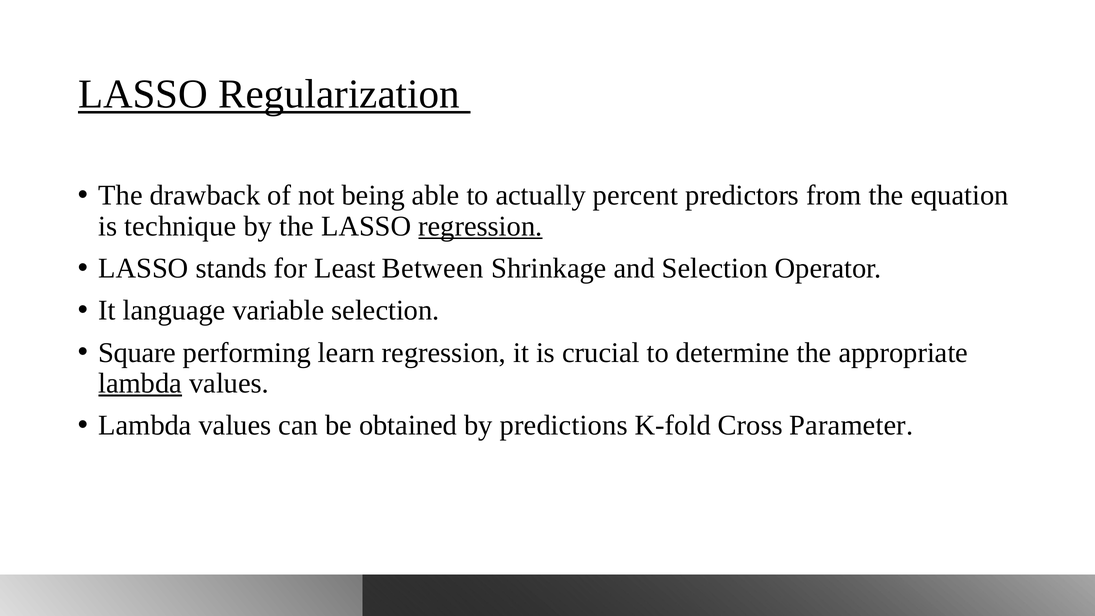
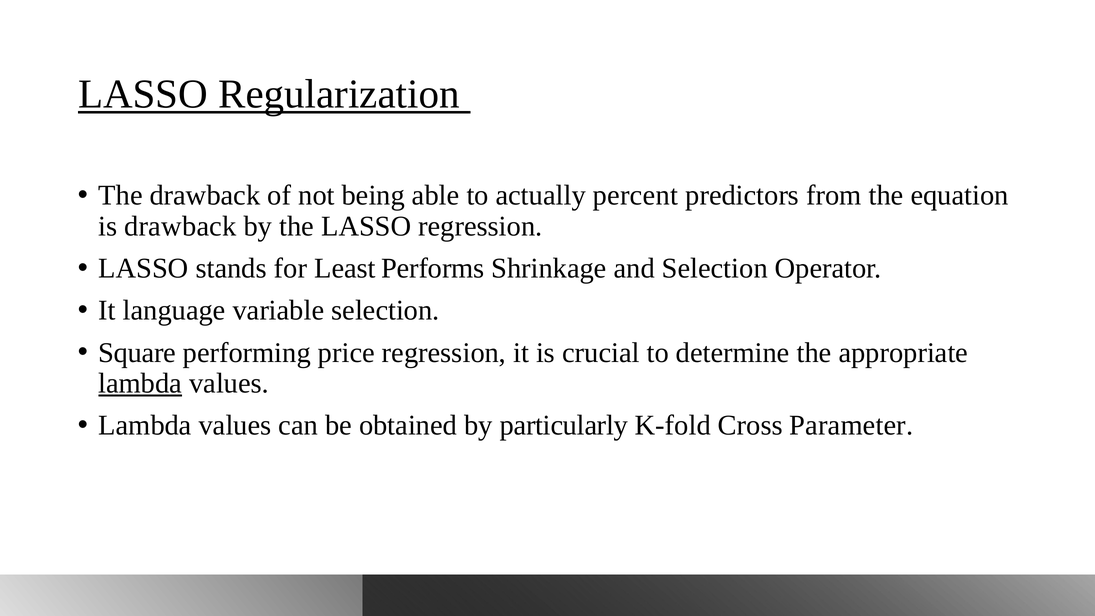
is technique: technique -> drawback
regression at (480, 226) underline: present -> none
Between: Between -> Performs
learn: learn -> price
predictions: predictions -> particularly
